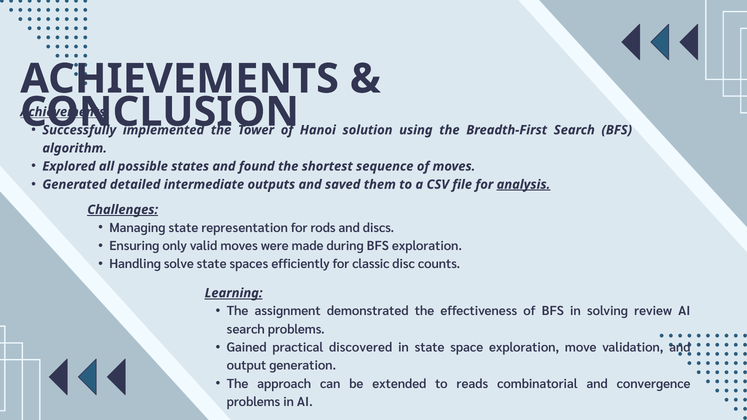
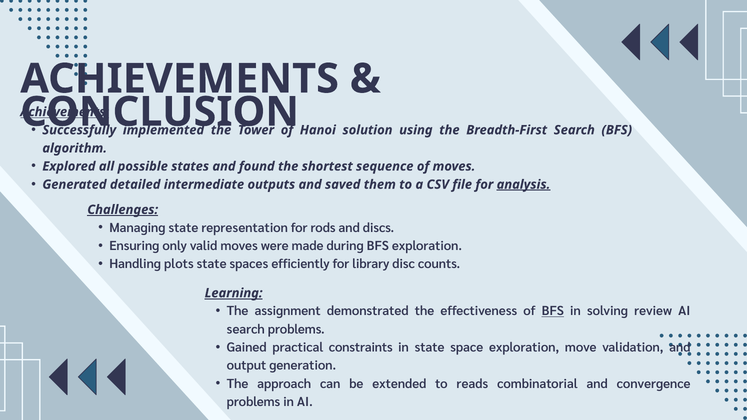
solve: solve -> plots
classic: classic -> library
BFS at (553, 311) underline: none -> present
discovered: discovered -> constraints
